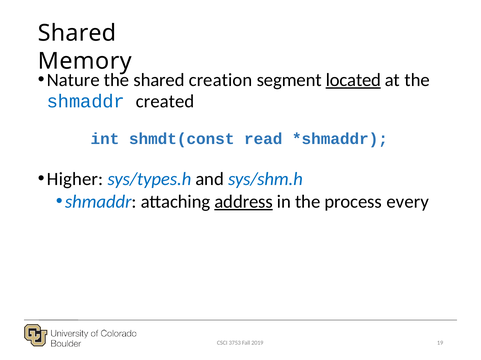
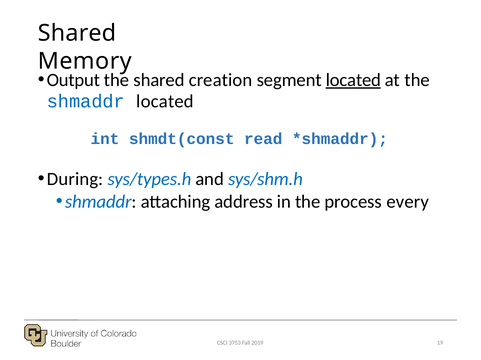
Nature: Nature -> Output
shmaddr created: created -> located
Higher: Higher -> During
address underline: present -> none
